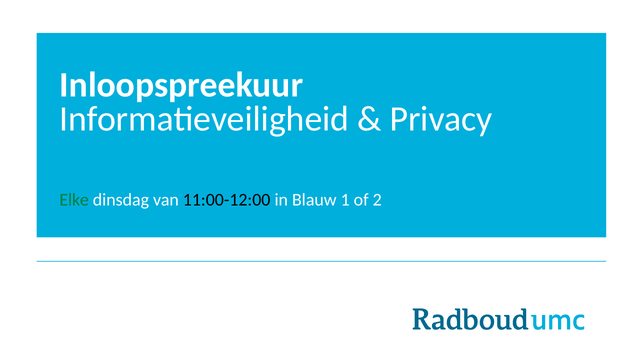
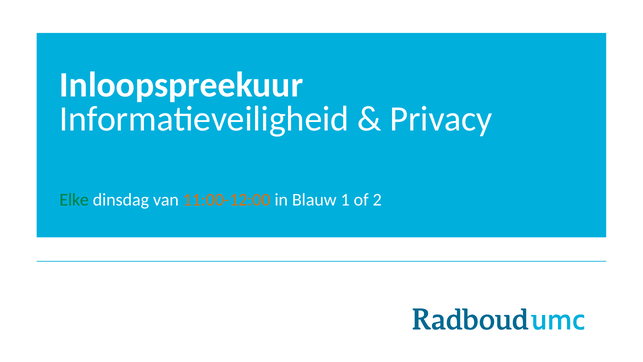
11:00-12:00 colour: black -> orange
